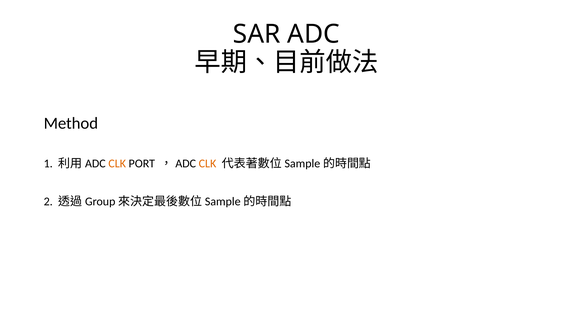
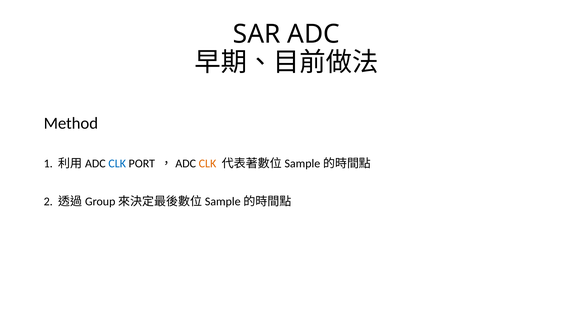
CLK at (117, 163) colour: orange -> blue
